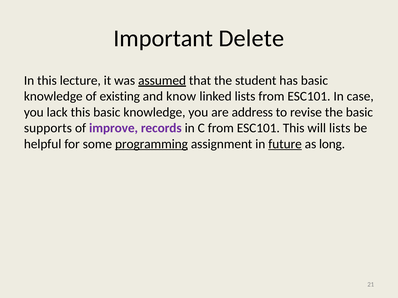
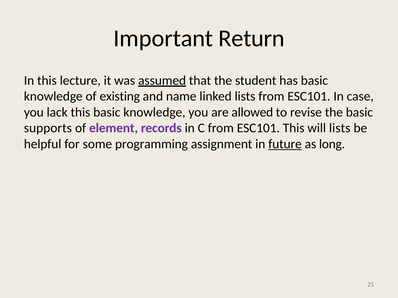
Delete: Delete -> Return
know: know -> name
address: address -> allowed
improve: improve -> element
programming underline: present -> none
